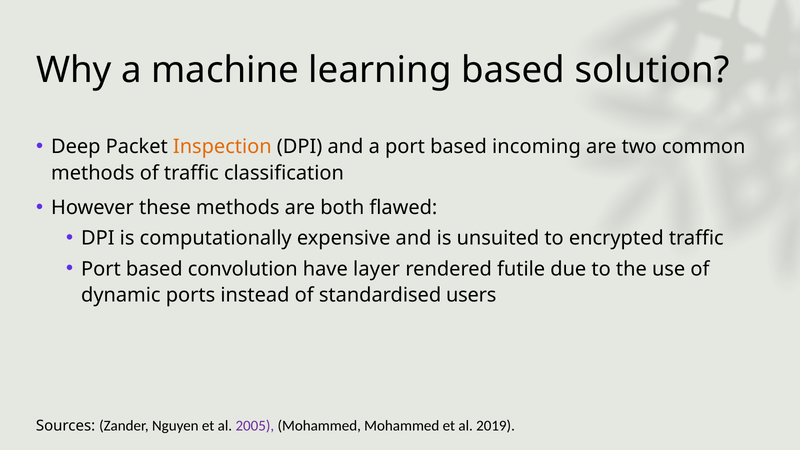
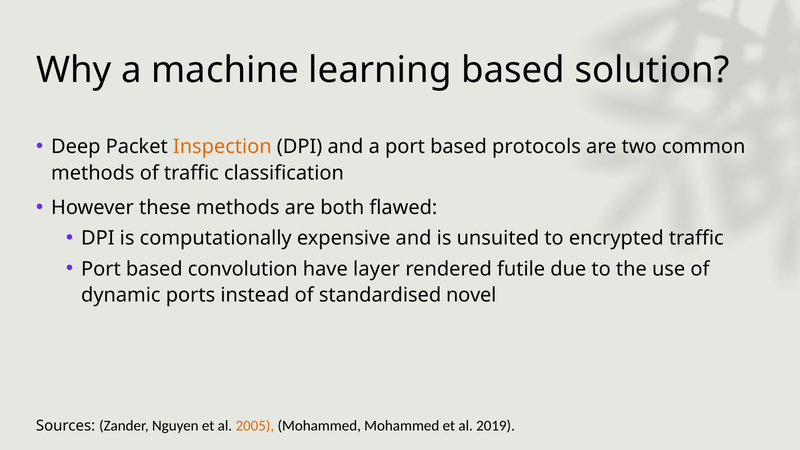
incoming: incoming -> protocols
users: users -> novel
2005 colour: purple -> orange
